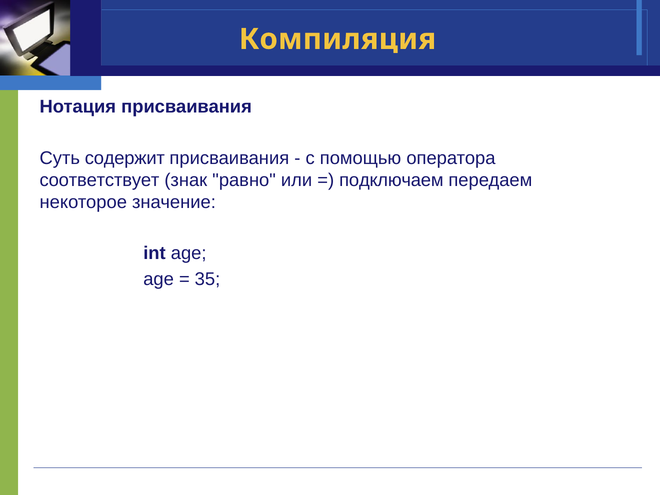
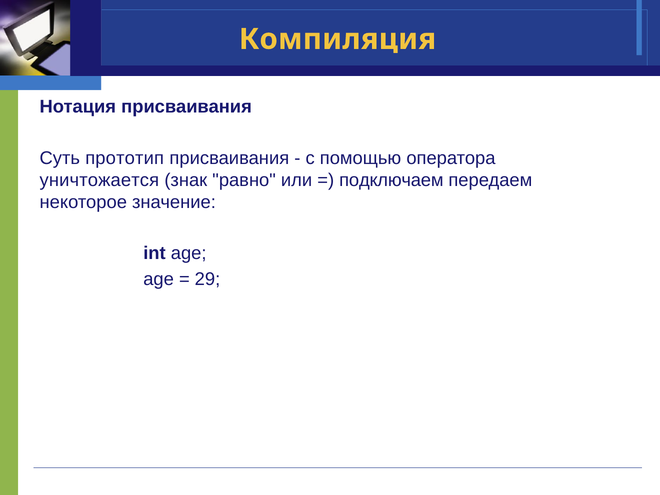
содержит: содержит -> прототип
соответствует: соответствует -> уничтожается
35: 35 -> 29
